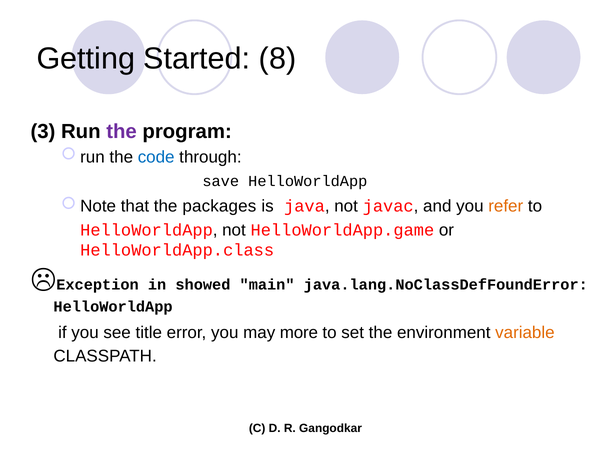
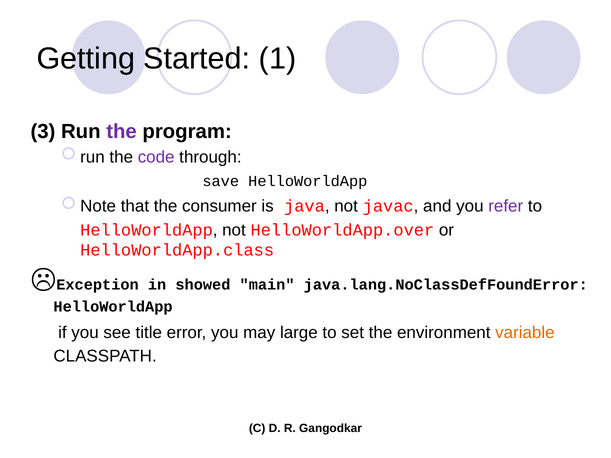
8: 8 -> 1
code colour: blue -> purple
packages: packages -> consumer
refer colour: orange -> purple
HelloWorldApp.game: HelloWorldApp.game -> HelloWorldApp.over
more: more -> large
